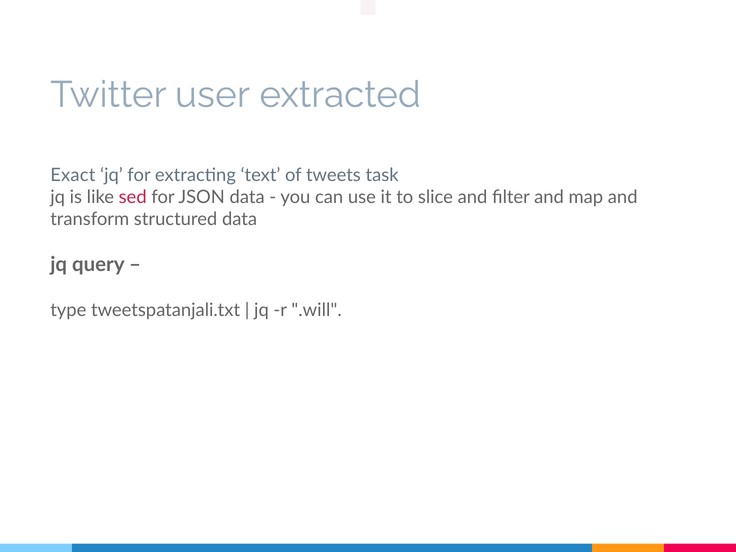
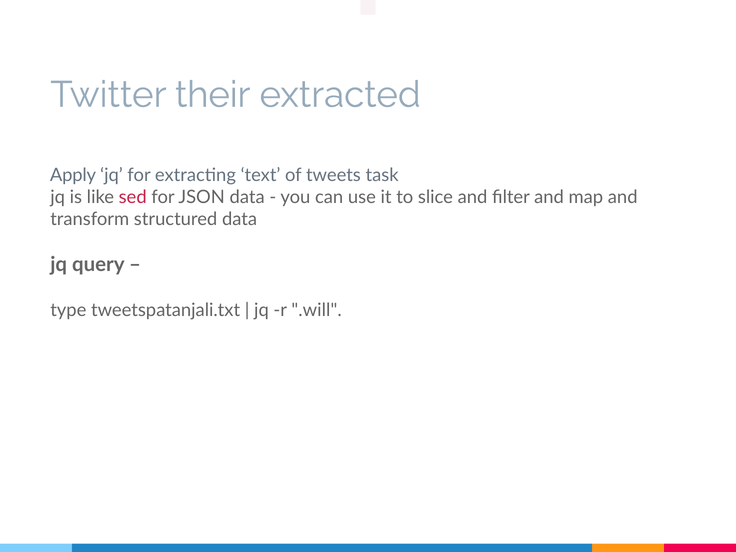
user: user -> their
Exact: Exact -> Apply
